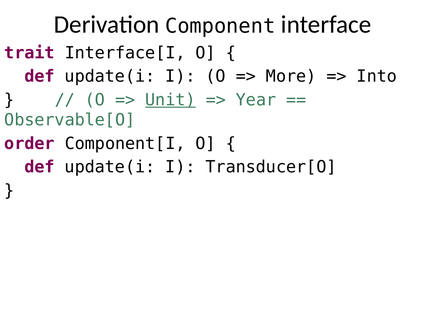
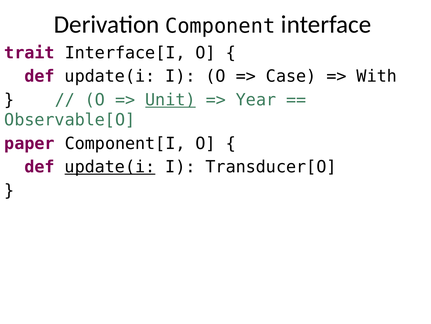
More: More -> Case
Into: Into -> With
order: order -> paper
update(i at (110, 167) underline: none -> present
